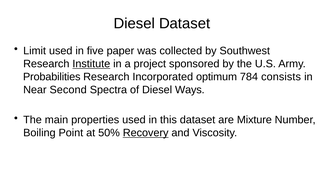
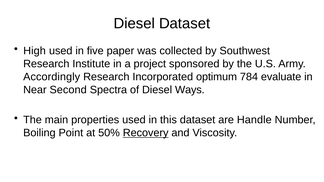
Limit: Limit -> High
Institute underline: present -> none
Probabilities: Probabilities -> Accordingly
consists: consists -> evaluate
Mixture: Mixture -> Handle
